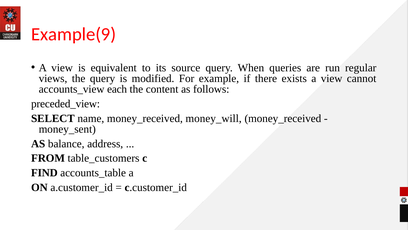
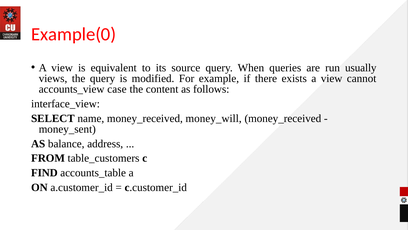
Example(9: Example(9 -> Example(0
regular: regular -> usually
each: each -> case
preceded_view: preceded_view -> interface_view
